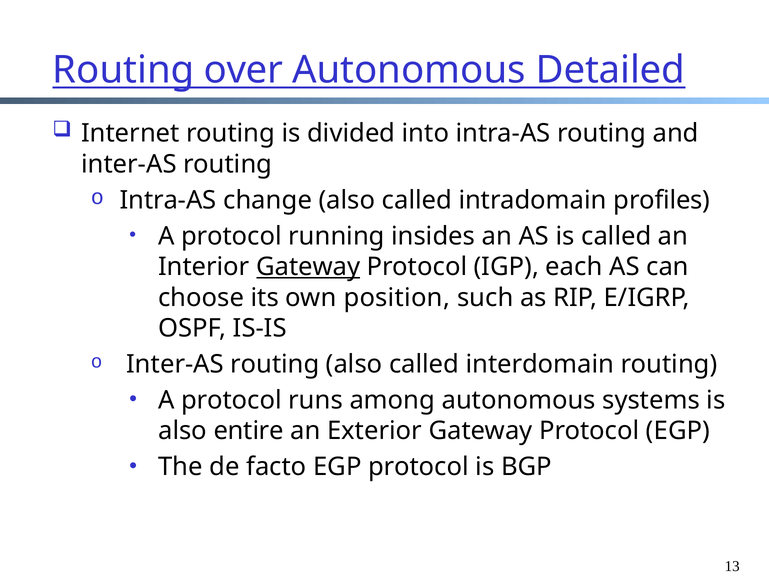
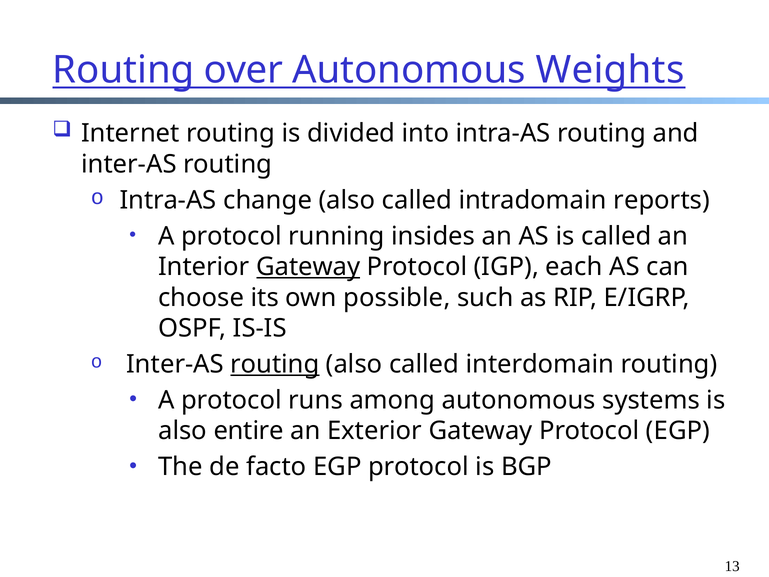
Detailed: Detailed -> Weights
profiles: profiles -> reports
position: position -> possible
routing at (275, 364) underline: none -> present
